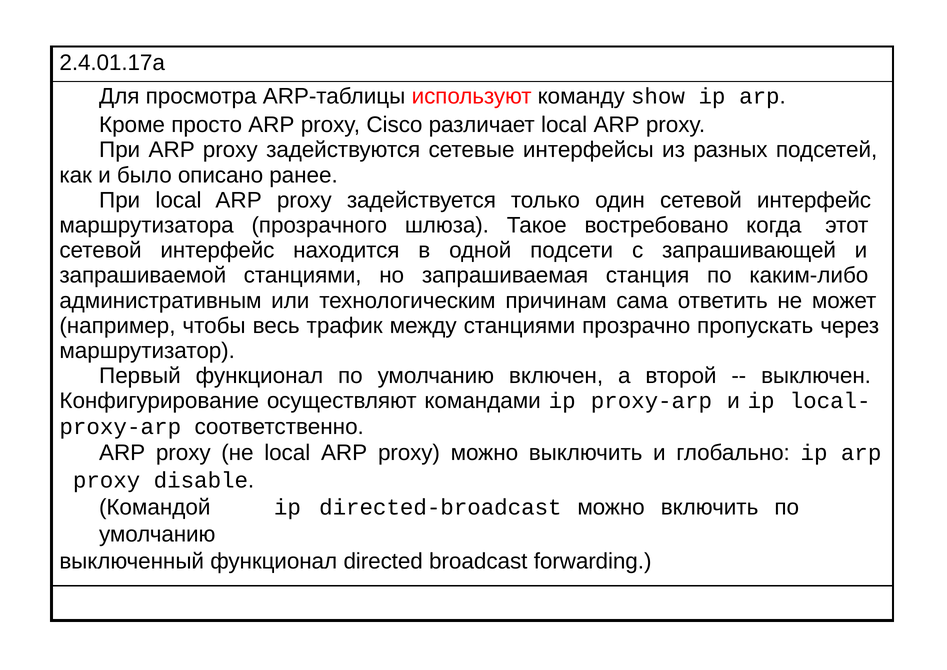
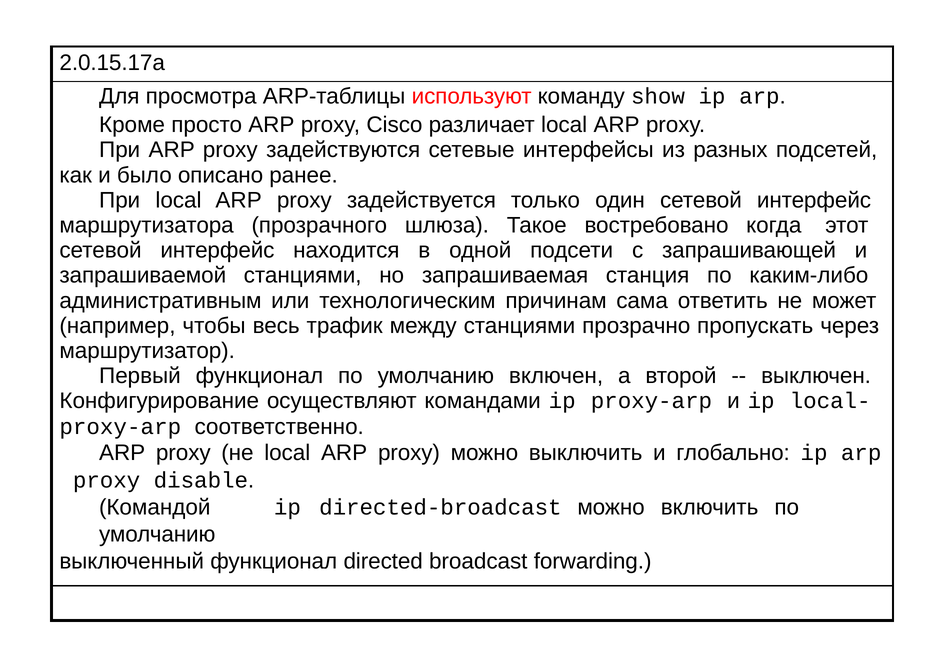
2.4.01.17a: 2.4.01.17a -> 2.0.15.17a
